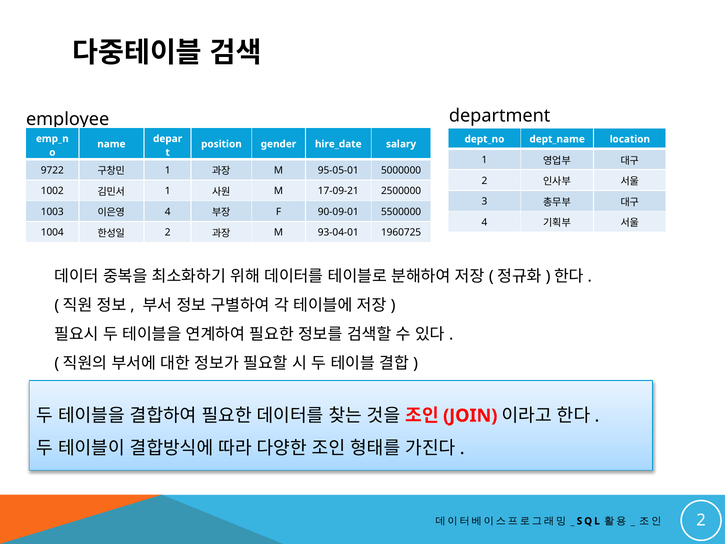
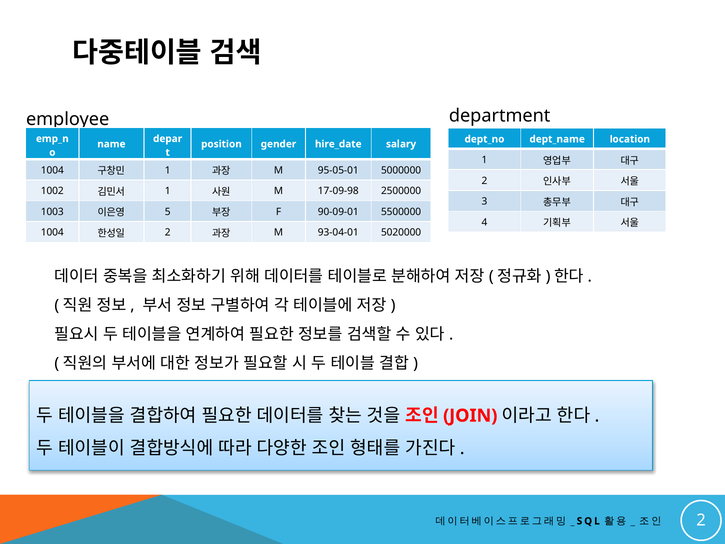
9722 at (52, 170): 9722 -> 1004
17-09-21: 17-09-21 -> 17-09-98
4 at (168, 212): 4 -> 5
1960725: 1960725 -> 5020000
